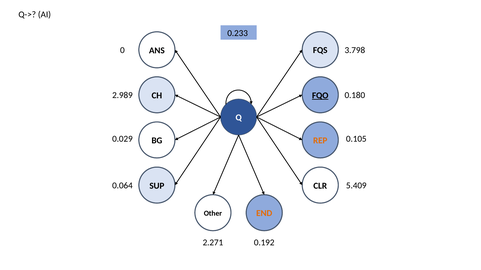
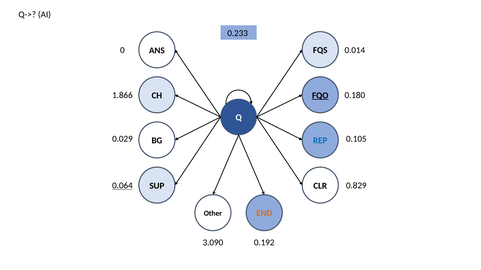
3.798: 3.798 -> 0.014
2.989: 2.989 -> 1.866
REP colour: orange -> blue
0.064 underline: none -> present
5.409: 5.409 -> 0.829
2.271: 2.271 -> 3.090
